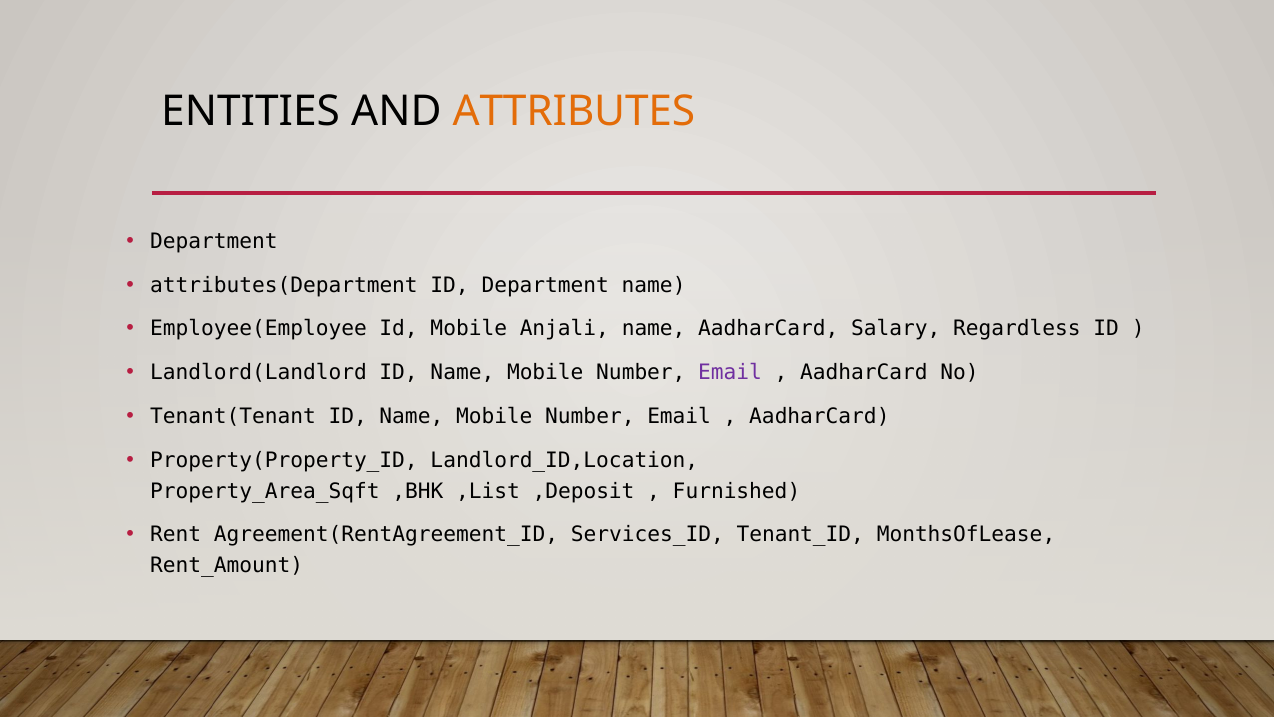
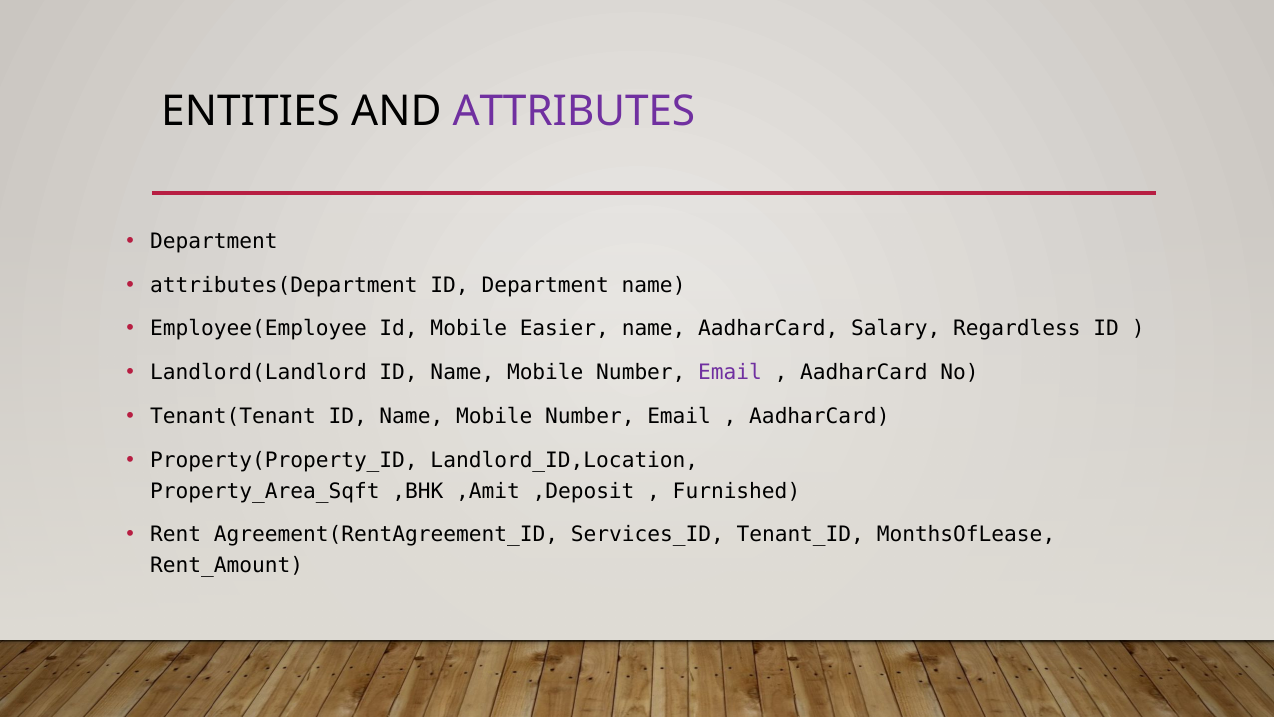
ATTRIBUTES colour: orange -> purple
Anjali: Anjali -> Easier
,List: ,List -> ,Amit
